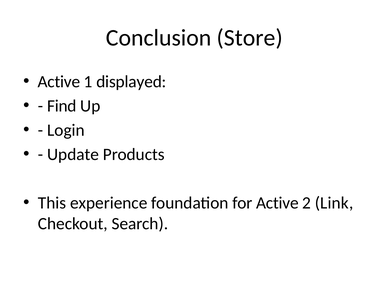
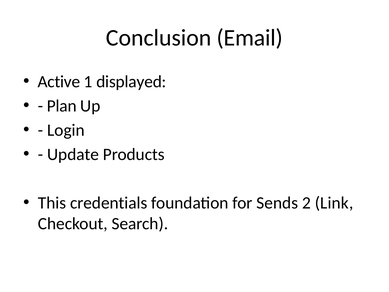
Store: Store -> Email
Find: Find -> Plan
experience: experience -> credentials
for Active: Active -> Sends
